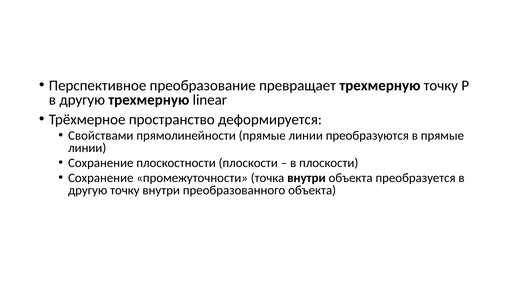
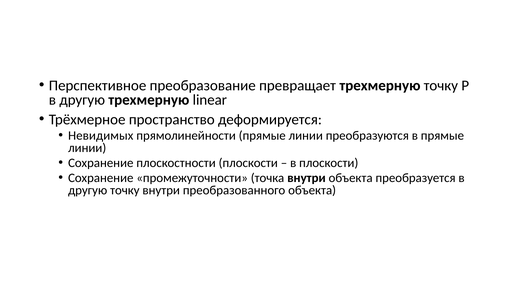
Свойствами: Свойствами -> Невидимых
